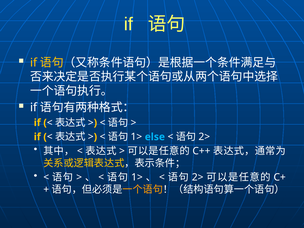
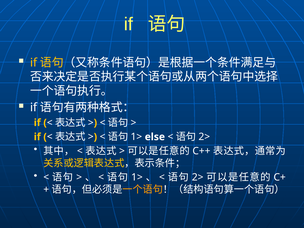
else colour: light blue -> white
